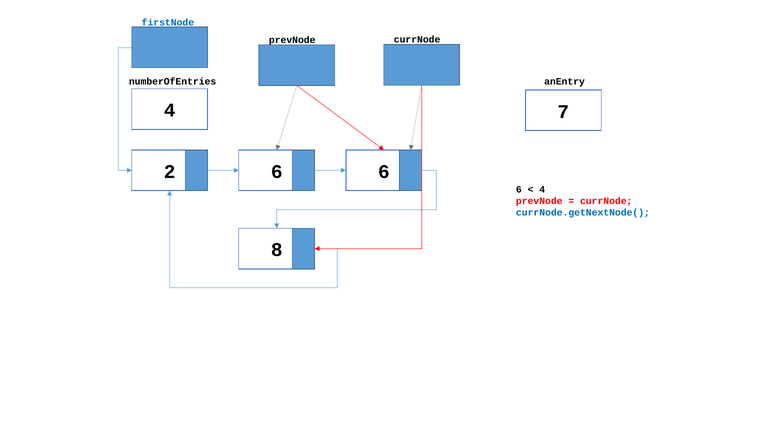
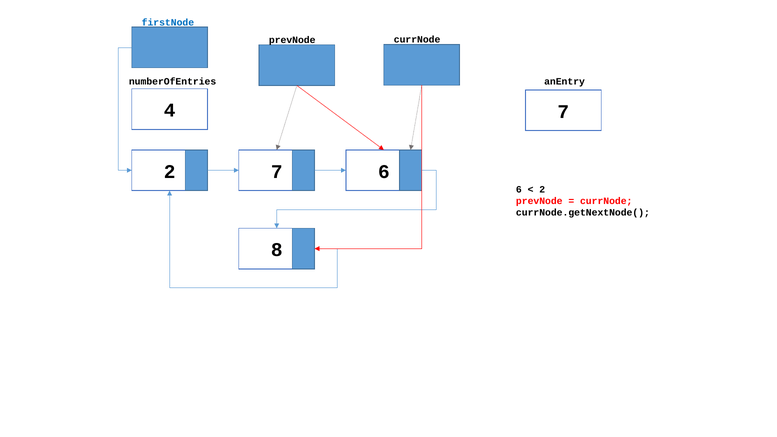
2 6: 6 -> 7
4 at (542, 189): 4 -> 2
currNode.getNextNode( colour: blue -> black
